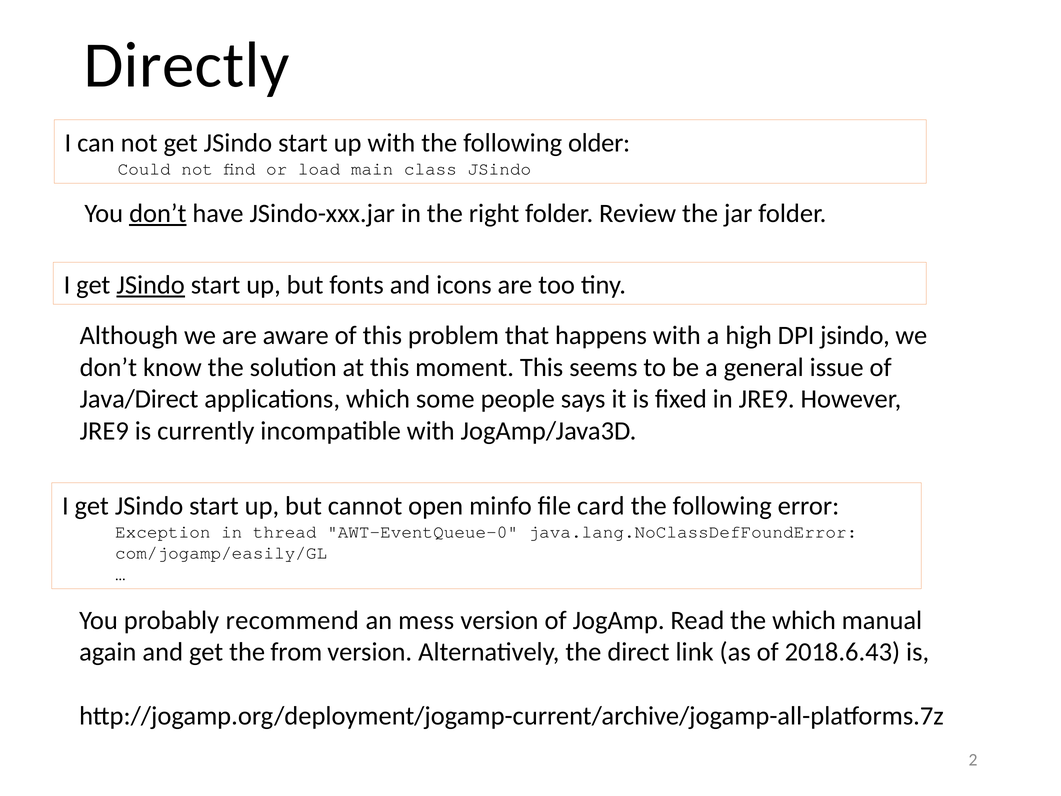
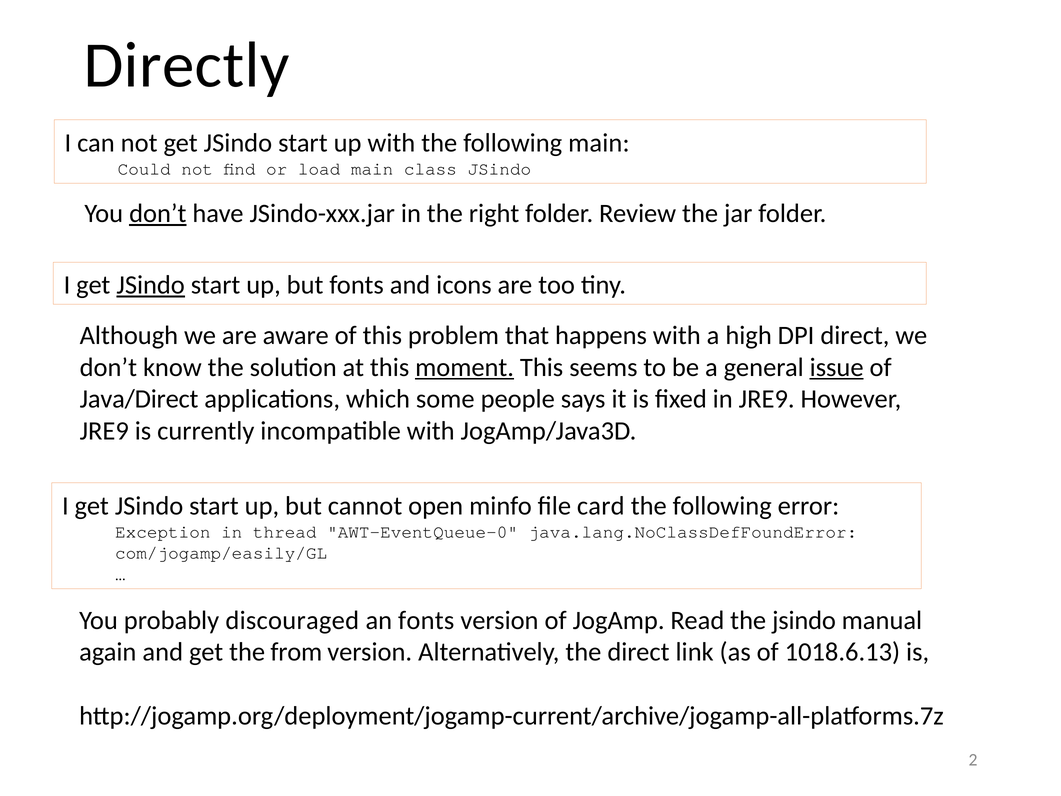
following older: older -> main
DPI jsindo: jsindo -> direct
moment underline: none -> present
issue underline: none -> present
recommend: recommend -> discouraged
an mess: mess -> fonts
the which: which -> jsindo
2018.6.43: 2018.6.43 -> 1018.6.13
